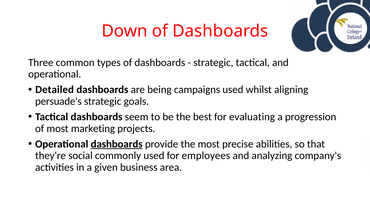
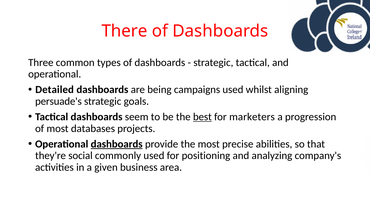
Down: Down -> There
best underline: none -> present
evaluating: evaluating -> marketers
marketing: marketing -> databases
employees: employees -> positioning
